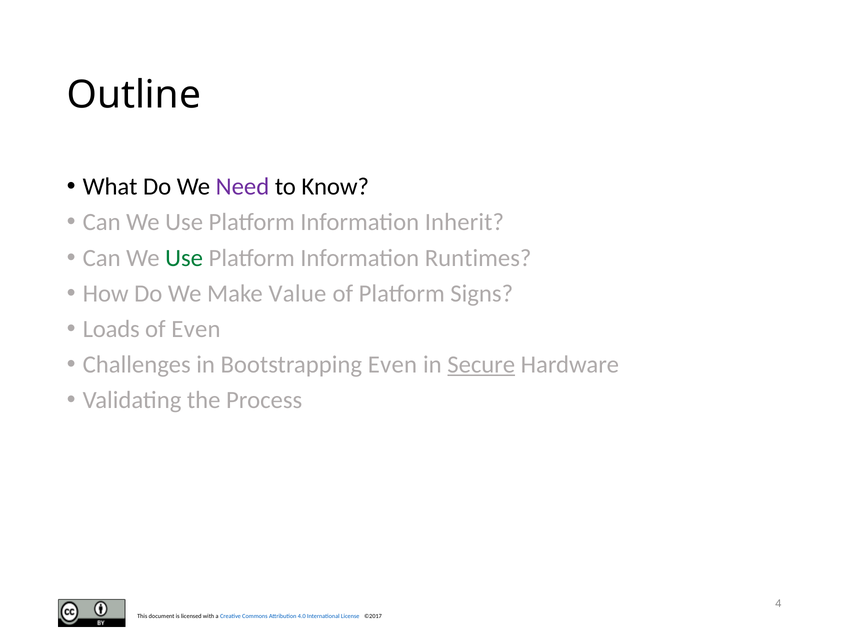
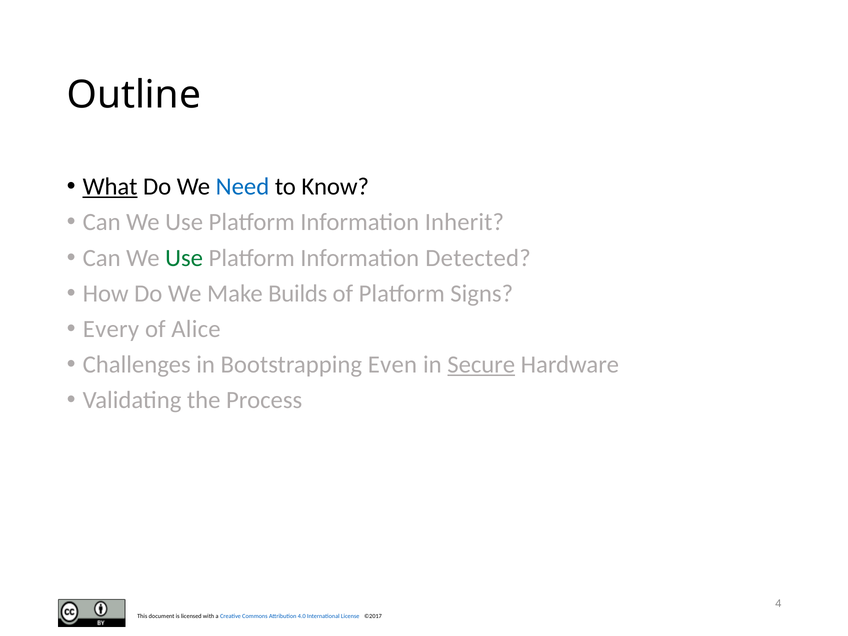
What underline: none -> present
Need colour: purple -> blue
Runtimes: Runtimes -> Detected
Value: Value -> Builds
Loads: Loads -> Every
of Even: Even -> Alice
